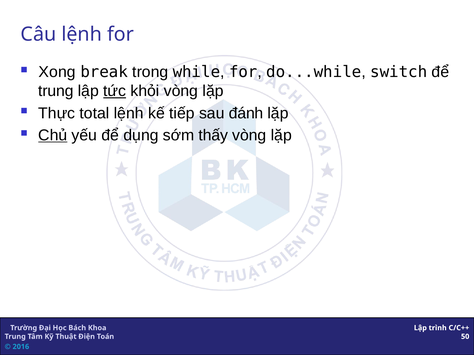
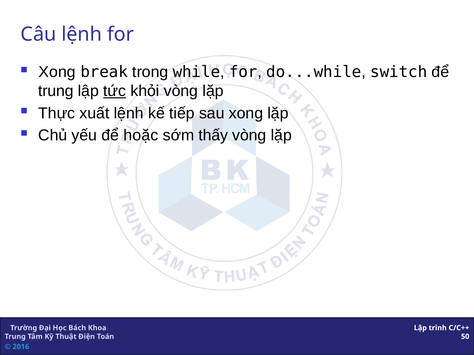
total: total -> xuất
sau đánh: đánh -> xong
Chủ underline: present -> none
dụng: dụng -> hoặc
